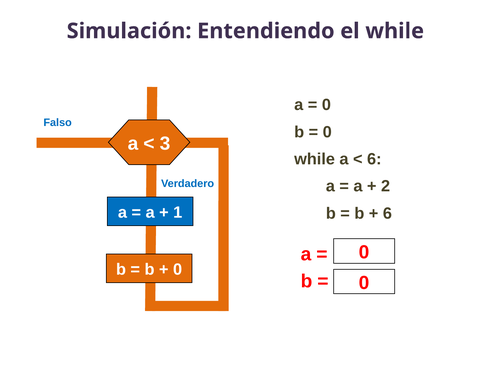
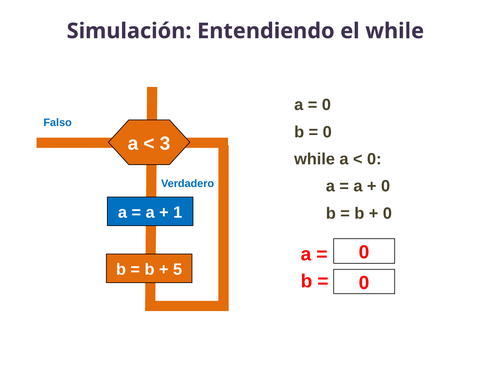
6 at (374, 159): 6 -> 0
2 at (386, 187): 2 -> 0
6 at (387, 214): 6 -> 0
0 at (178, 270): 0 -> 5
